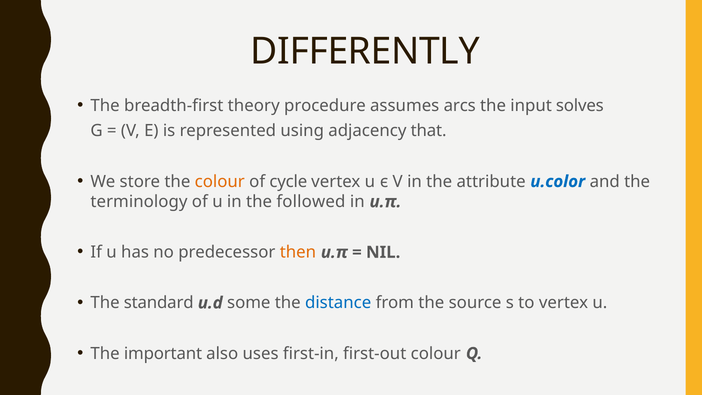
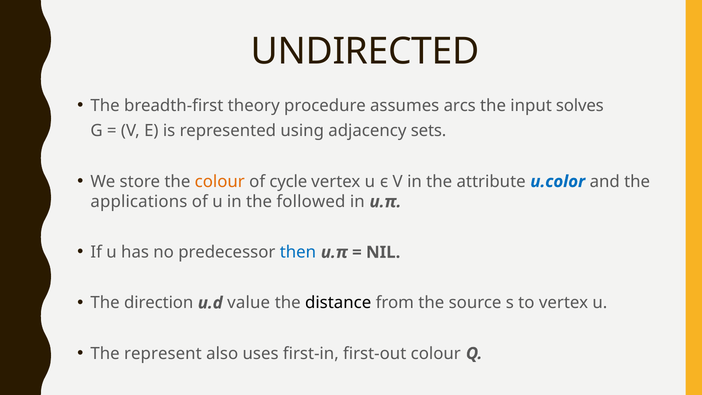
DIFFERENTLY: DIFFERENTLY -> UNDIRECTED
that: that -> sets
terminology: terminology -> applications
then colour: orange -> blue
standard: standard -> direction
some: some -> value
distance colour: blue -> black
important: important -> represent
